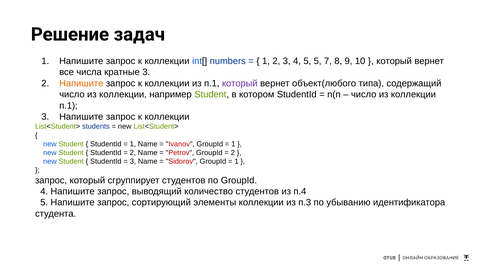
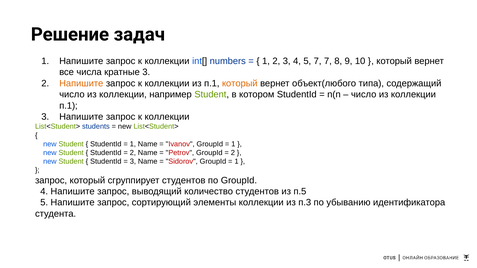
5 5: 5 -> 7
который at (240, 83) colour: purple -> orange
п.4: п.4 -> п.5
